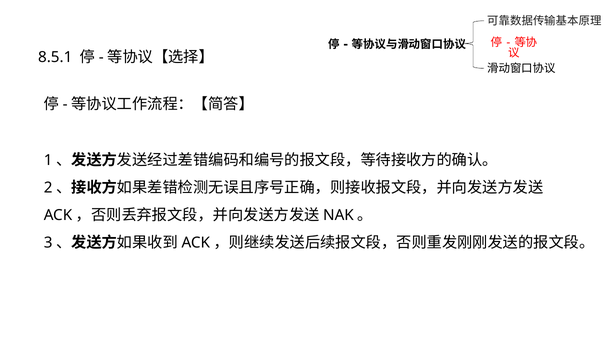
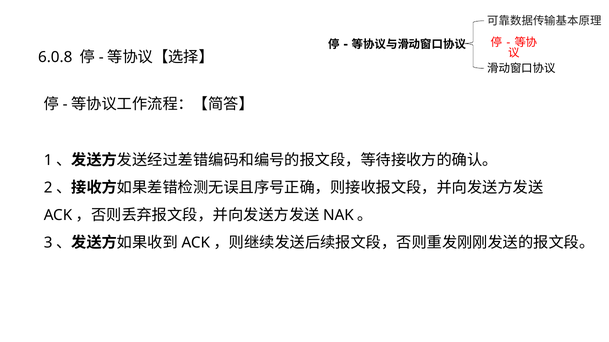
8.5.1: 8.5.1 -> 6.0.8
